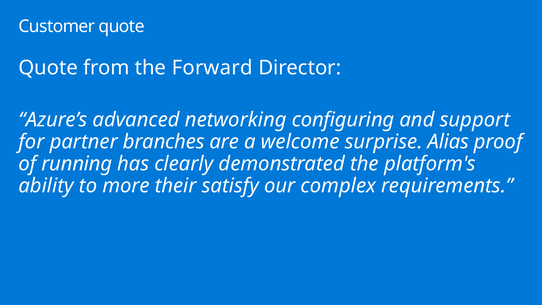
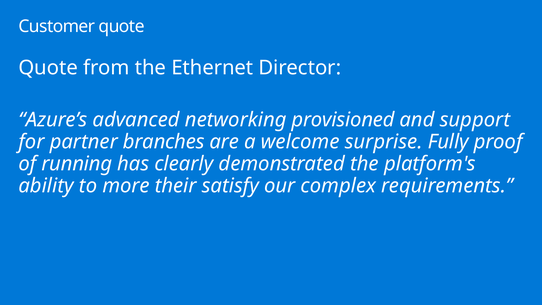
Forward: Forward -> Ethernet
configuring: configuring -> provisioned
Alias: Alias -> Fully
